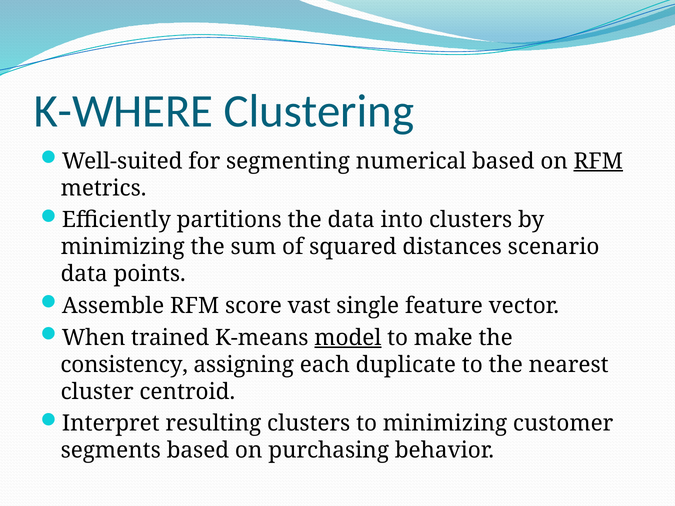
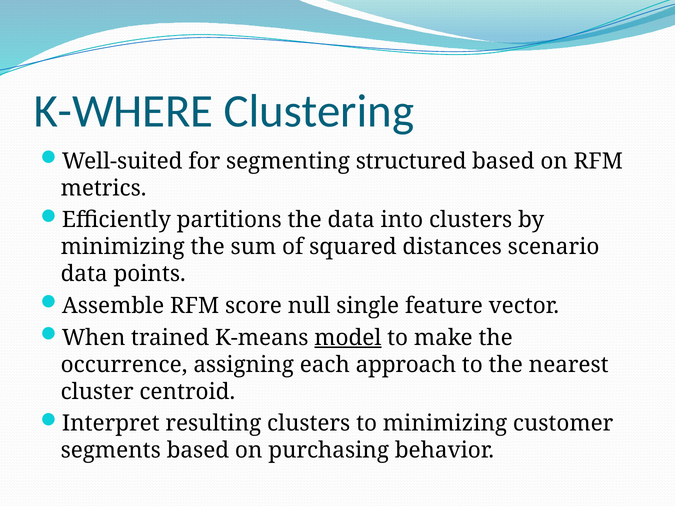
numerical: numerical -> structured
RFM at (598, 161) underline: present -> none
vast: vast -> null
consistency: consistency -> occurrence
duplicate: duplicate -> approach
